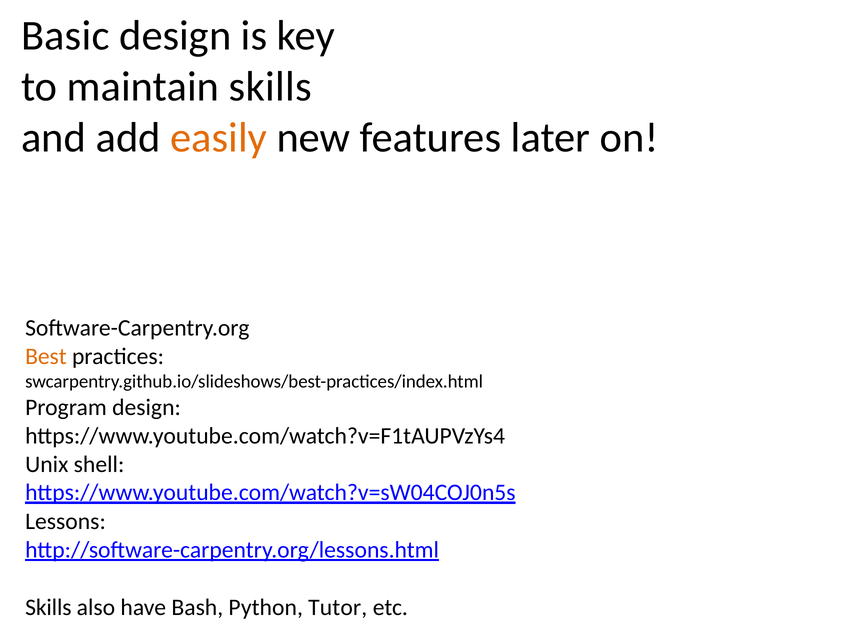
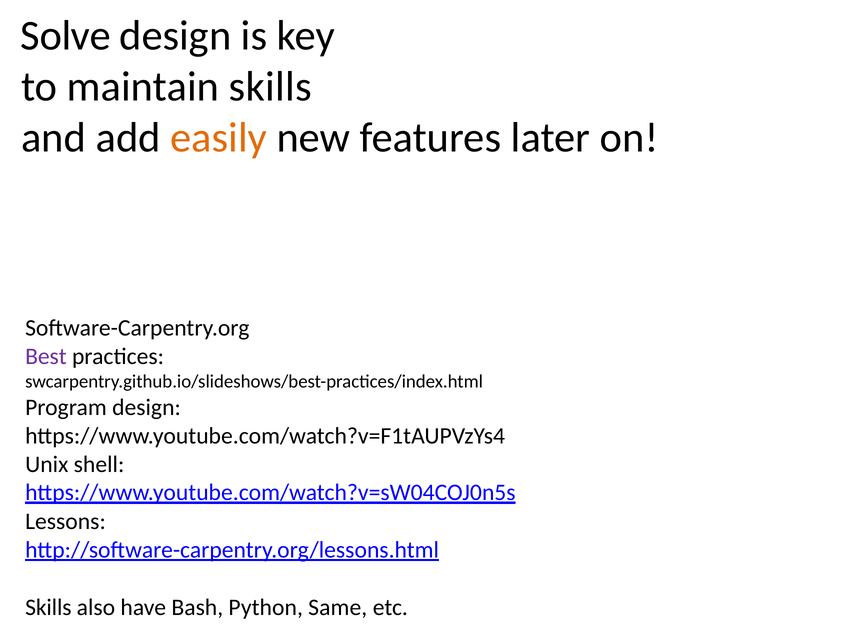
Basic: Basic -> Solve
Best colour: orange -> purple
Tutor: Tutor -> Same
